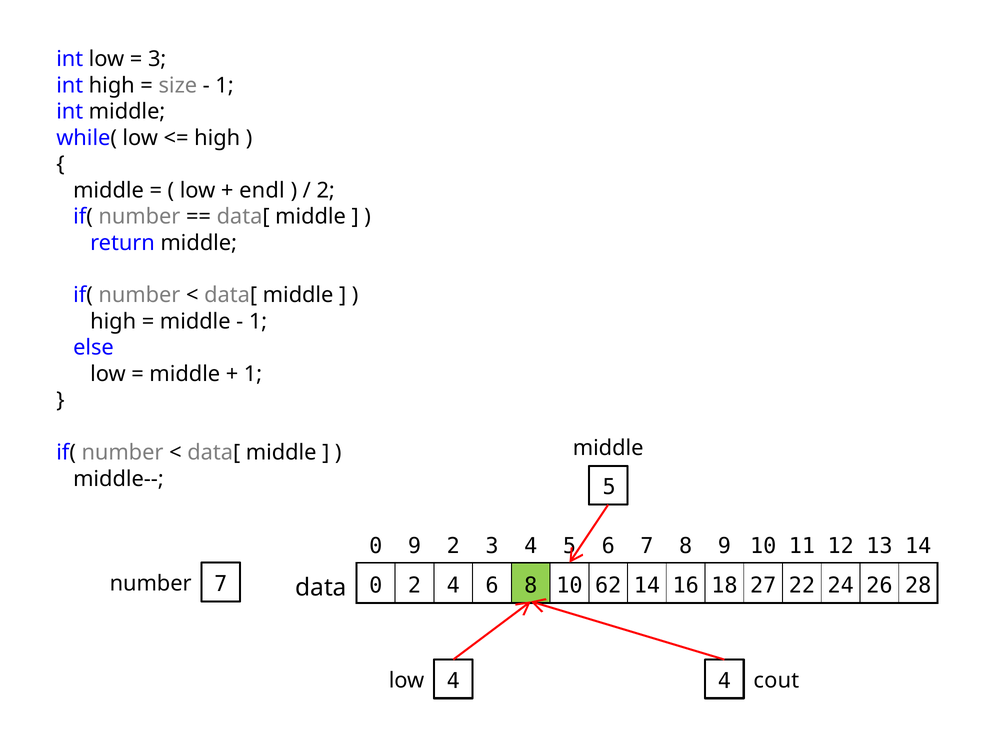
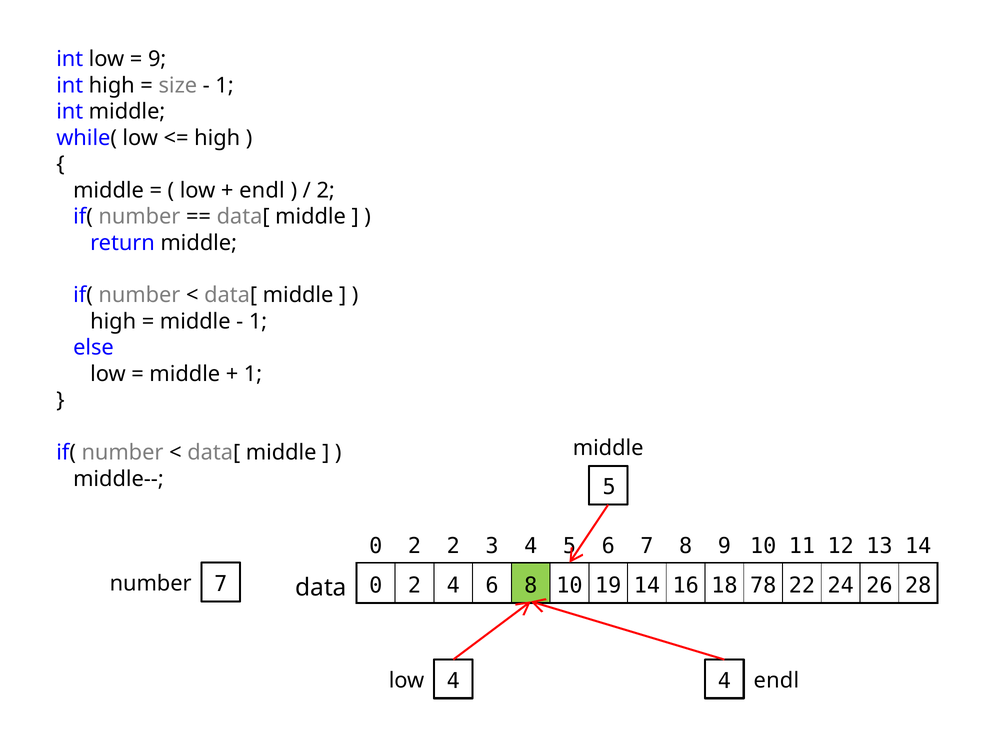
3 at (157, 59): 3 -> 9
9 at (415, 546): 9 -> 2
62: 62 -> 19
27: 27 -> 78
low cout: cout -> endl
